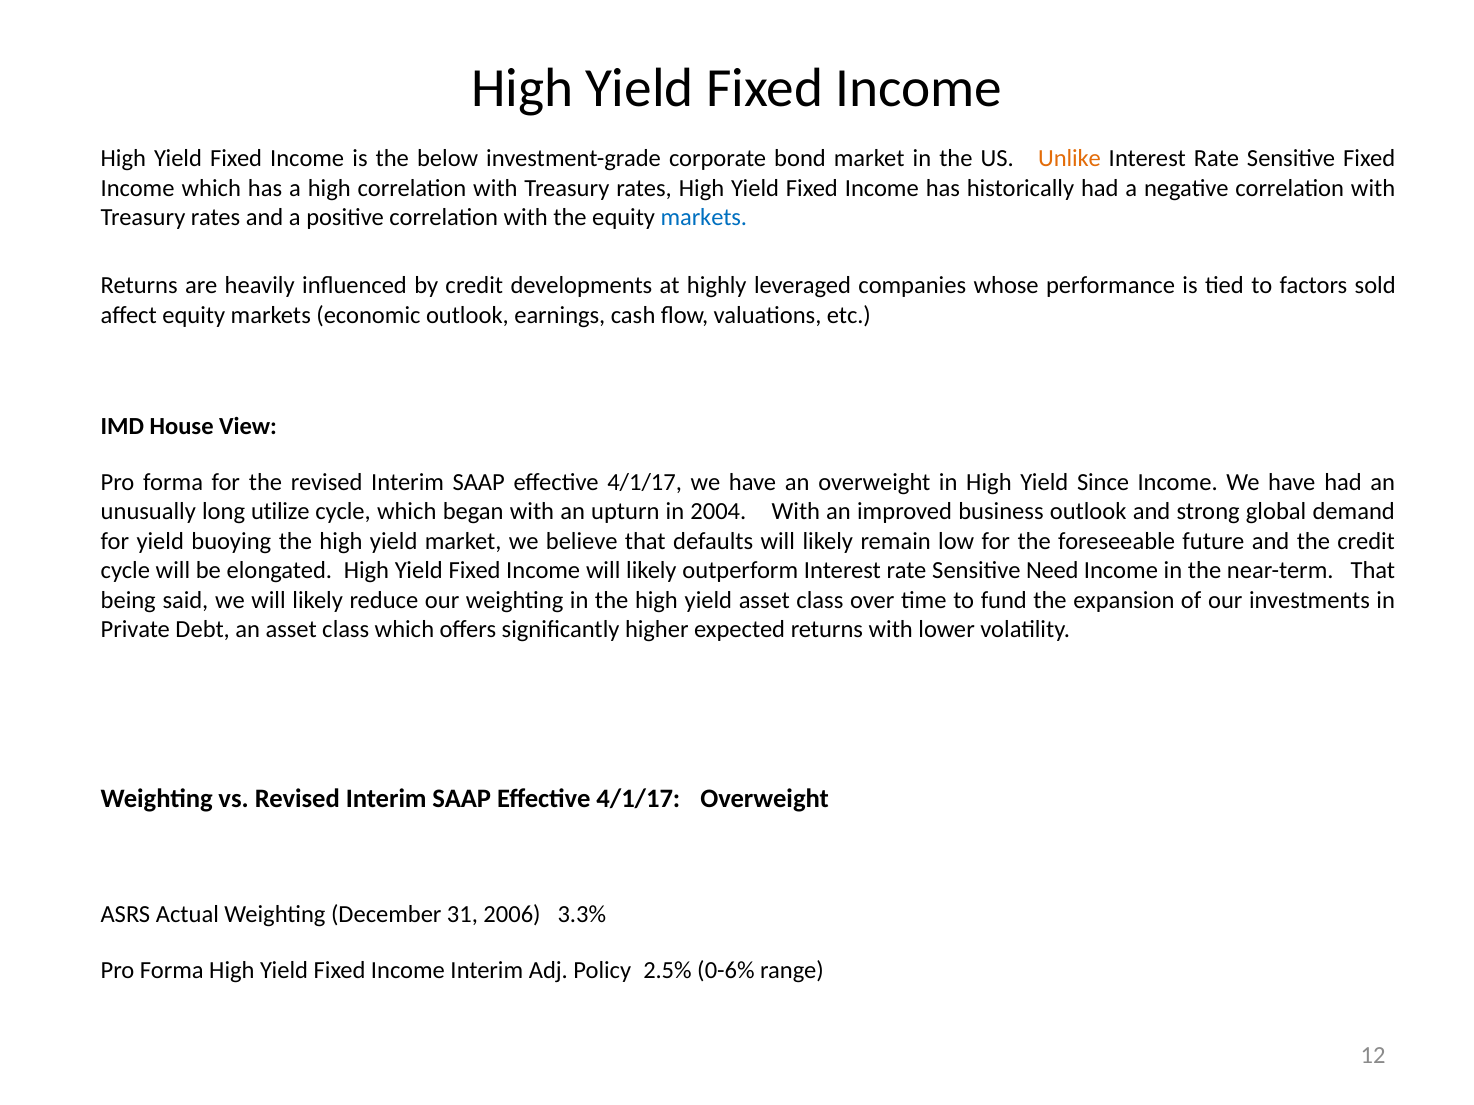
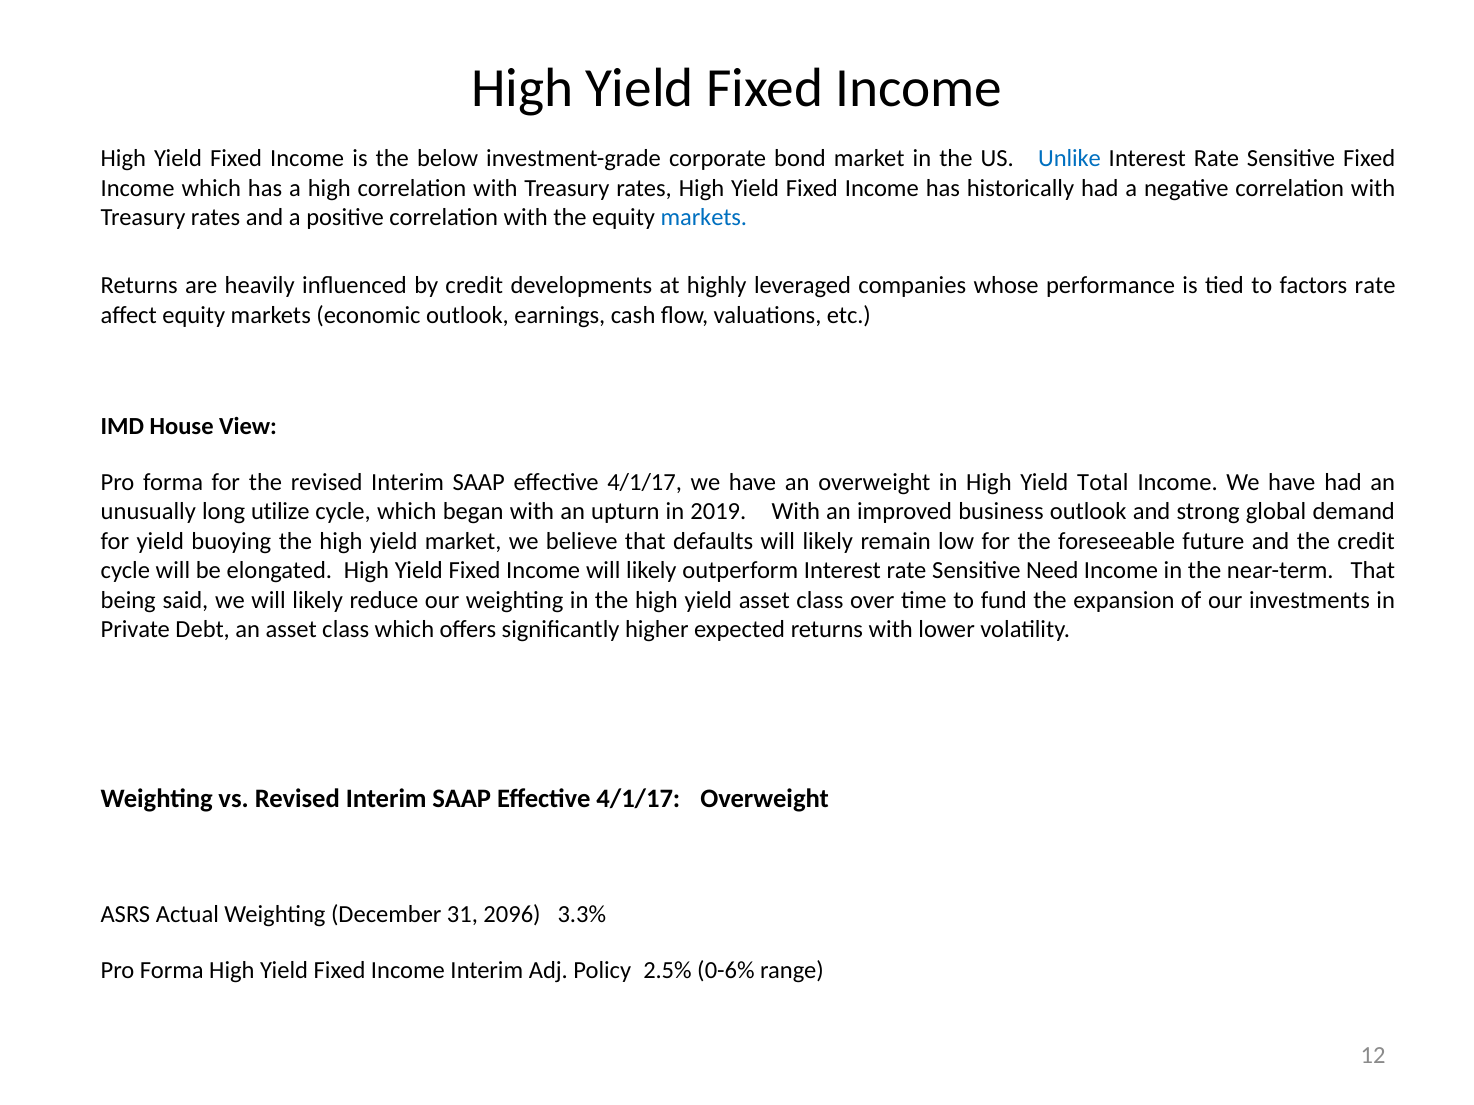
Unlike colour: orange -> blue
factors sold: sold -> rate
Since: Since -> Total
2004: 2004 -> 2019
2006: 2006 -> 2096
